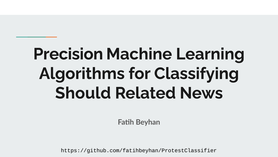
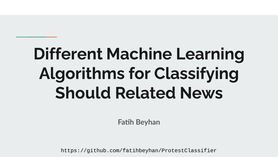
Precision: Precision -> Different
